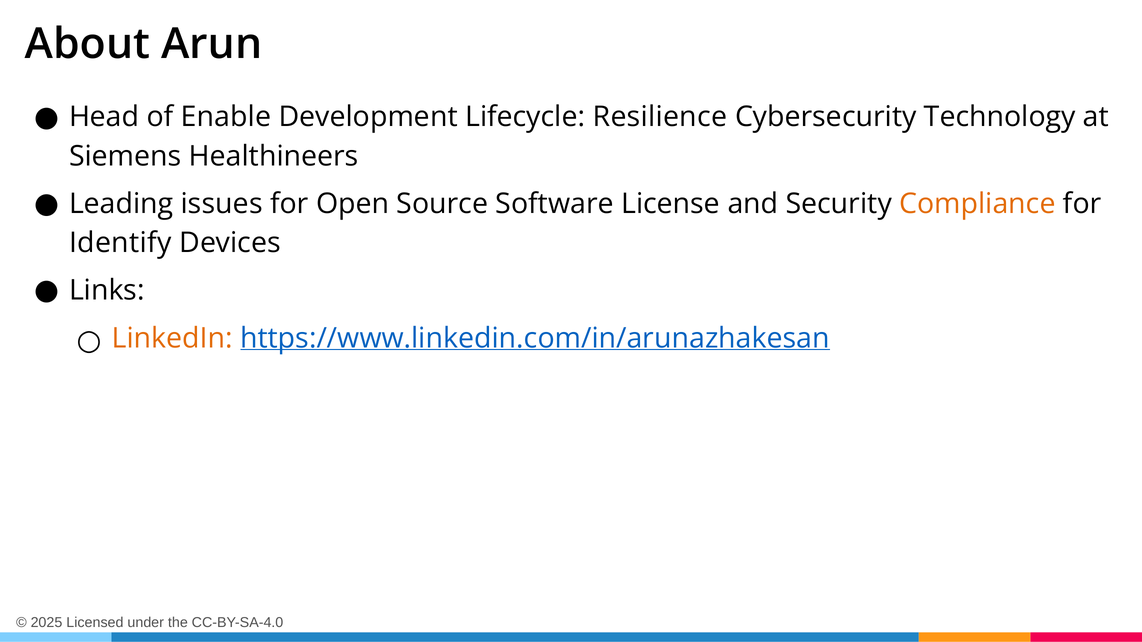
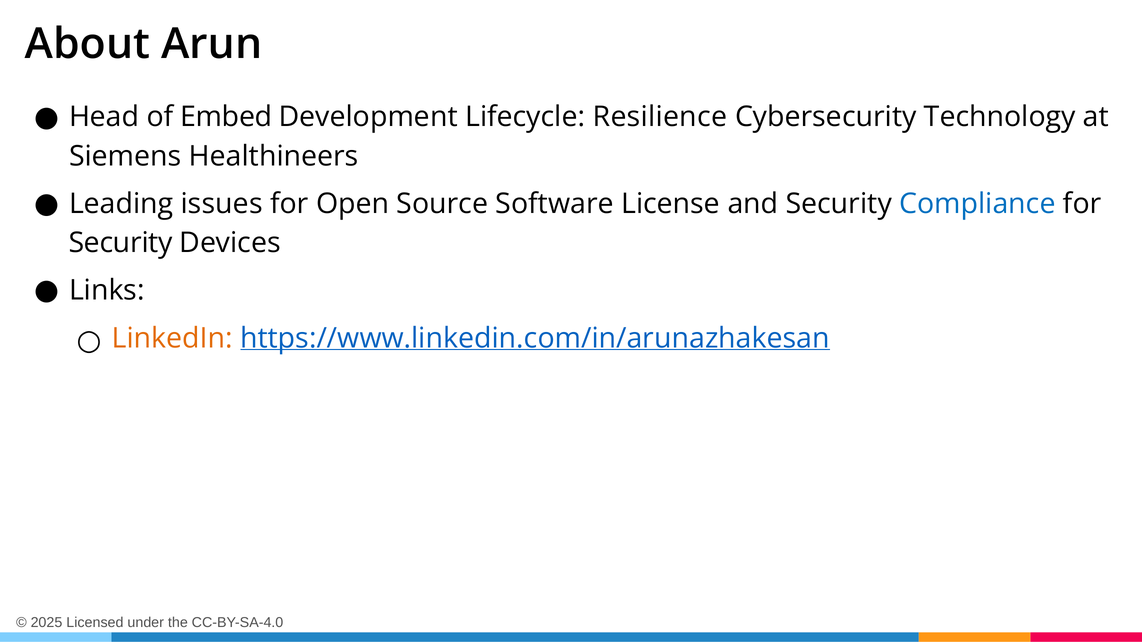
Enable: Enable -> Embed
Compliance colour: orange -> blue
Identify at (120, 243): Identify -> Security
